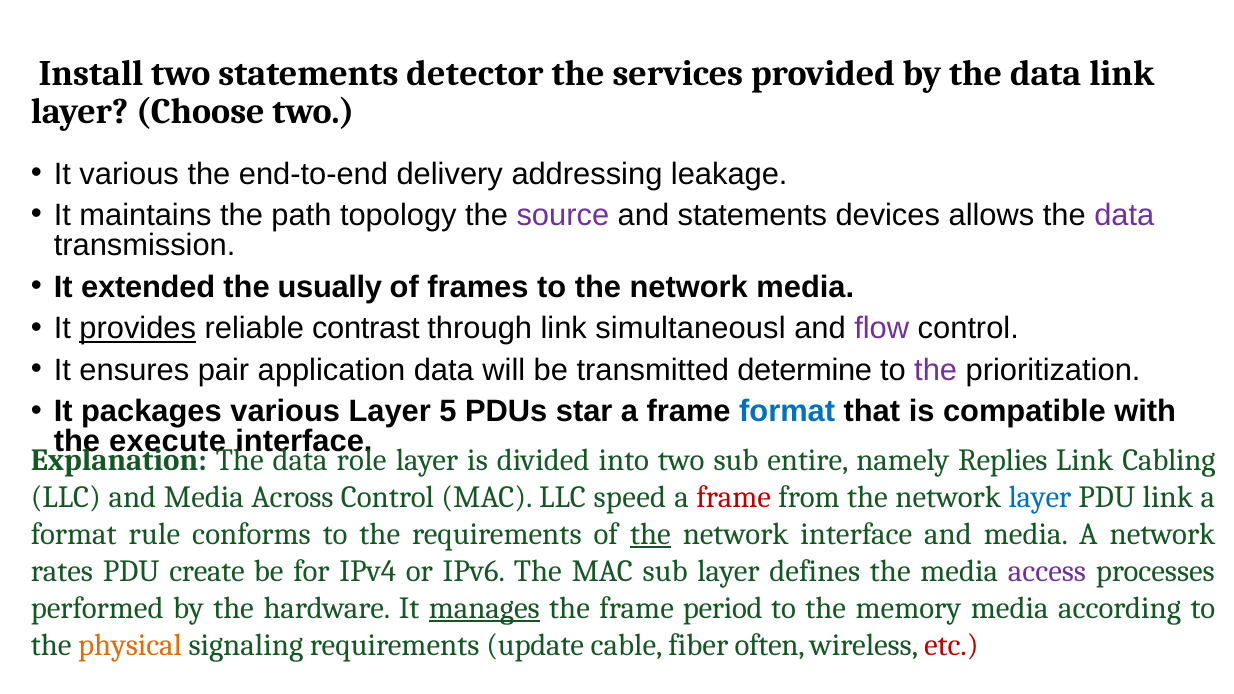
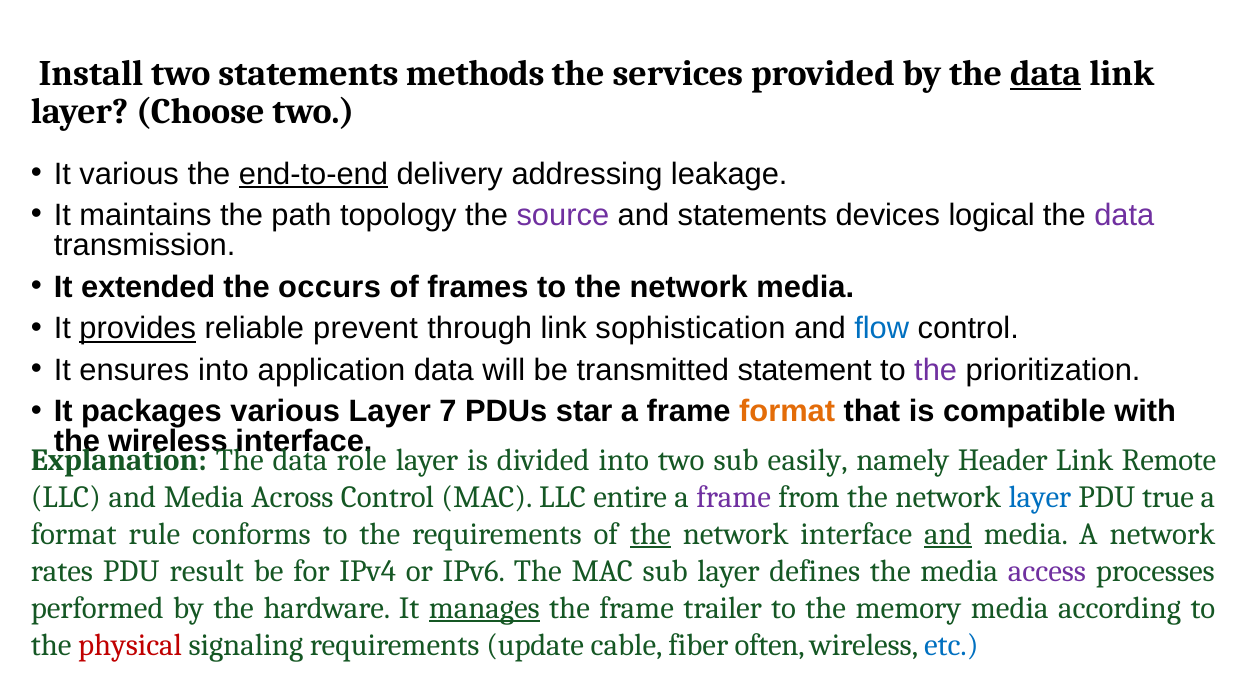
detector: detector -> methods
data at (1046, 73) underline: none -> present
end-to-end underline: none -> present
allows: allows -> logical
usually: usually -> occurs
contrast: contrast -> prevent
simultaneousl: simultaneousl -> sophistication
flow colour: purple -> blue
ensures pair: pair -> into
determine: determine -> statement
5: 5 -> 7
format at (787, 412) colour: blue -> orange
execute at (168, 442): execute -> wireless
entire: entire -> easily
Replies: Replies -> Header
Cabling: Cabling -> Remote
speed: speed -> entire
frame at (734, 497) colour: red -> purple
PDU link: link -> true
and at (948, 534) underline: none -> present
create: create -> result
period: period -> trailer
physical colour: orange -> red
etc colour: red -> blue
